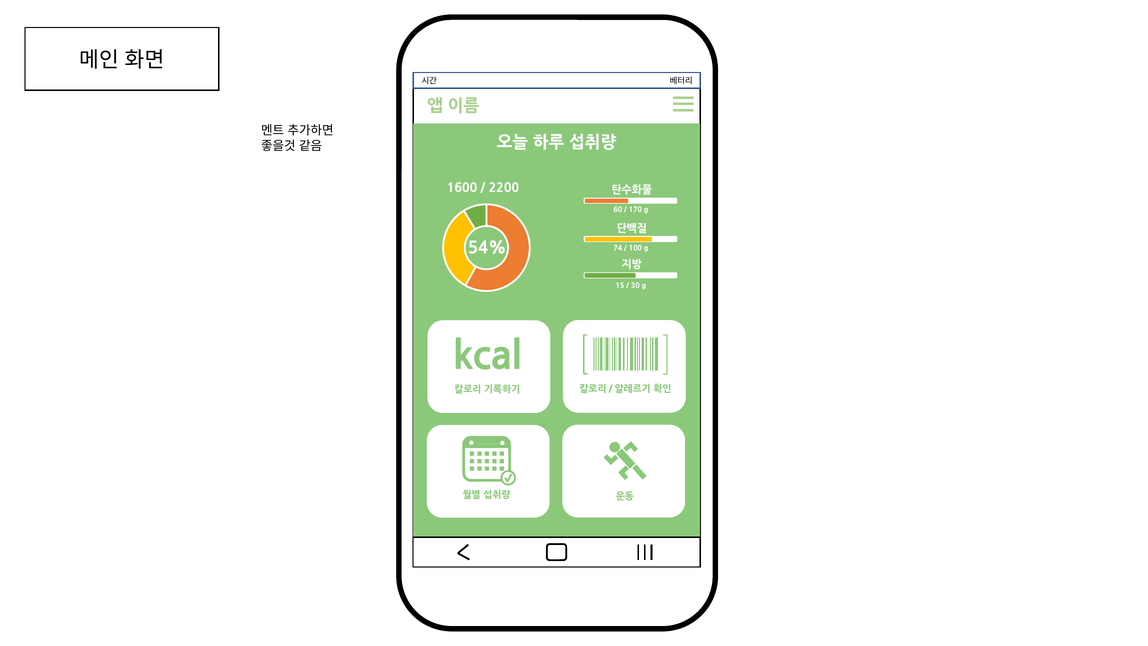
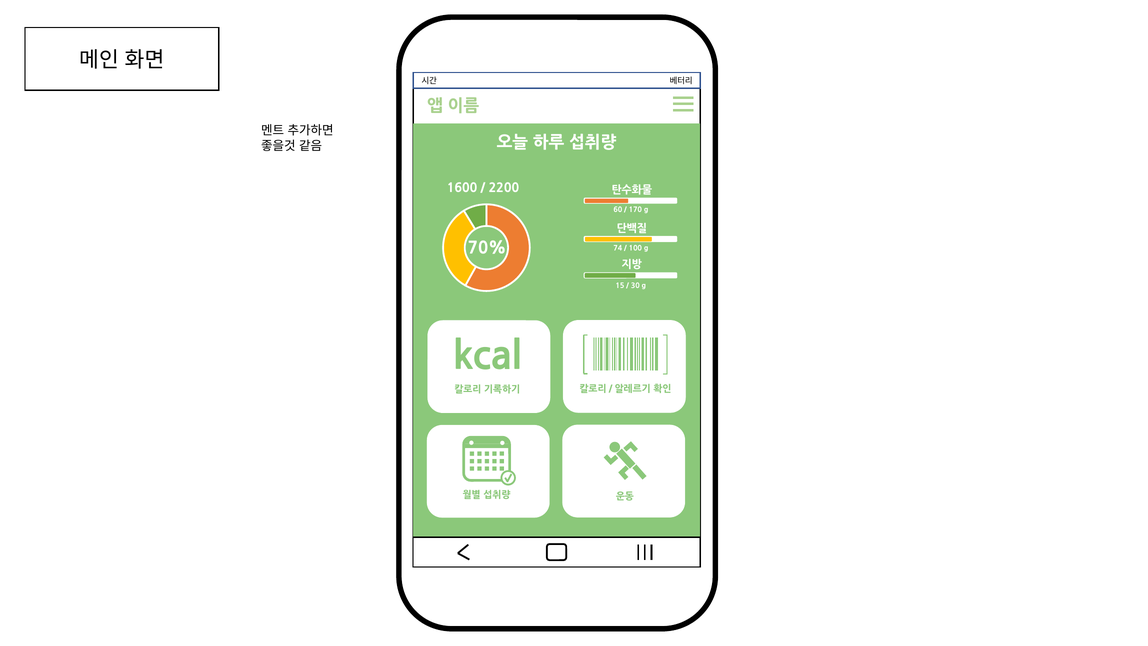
54%: 54% -> 70%
